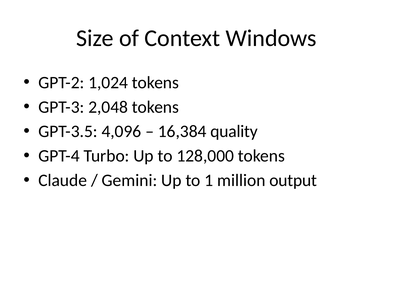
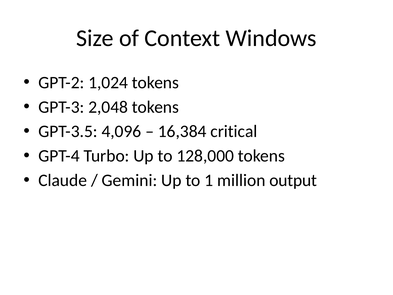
quality: quality -> critical
